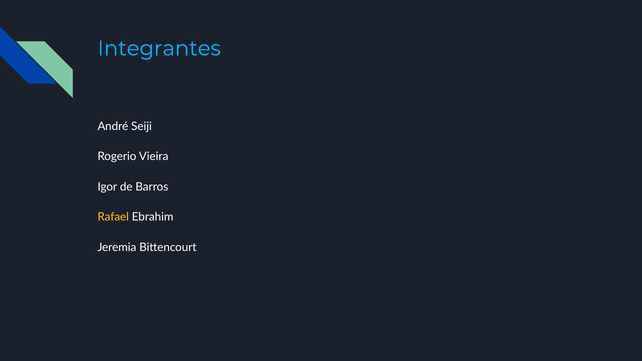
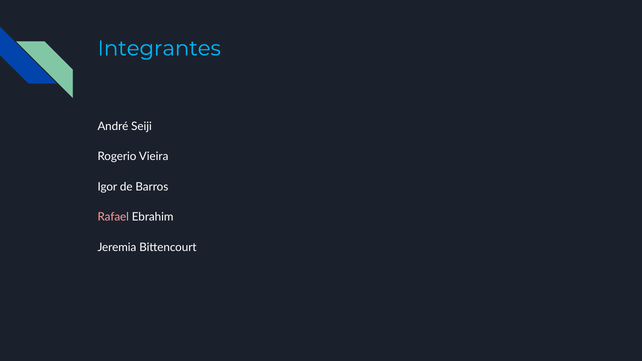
Rafael colour: yellow -> pink
